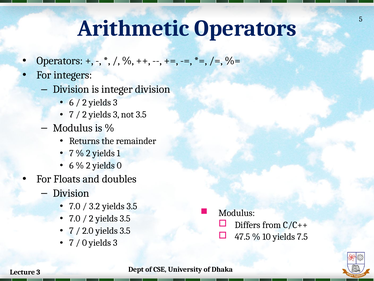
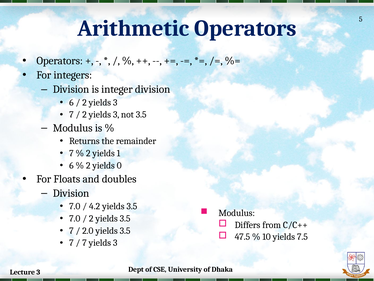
3.2: 3.2 -> 4.2
0 at (85, 242): 0 -> 7
